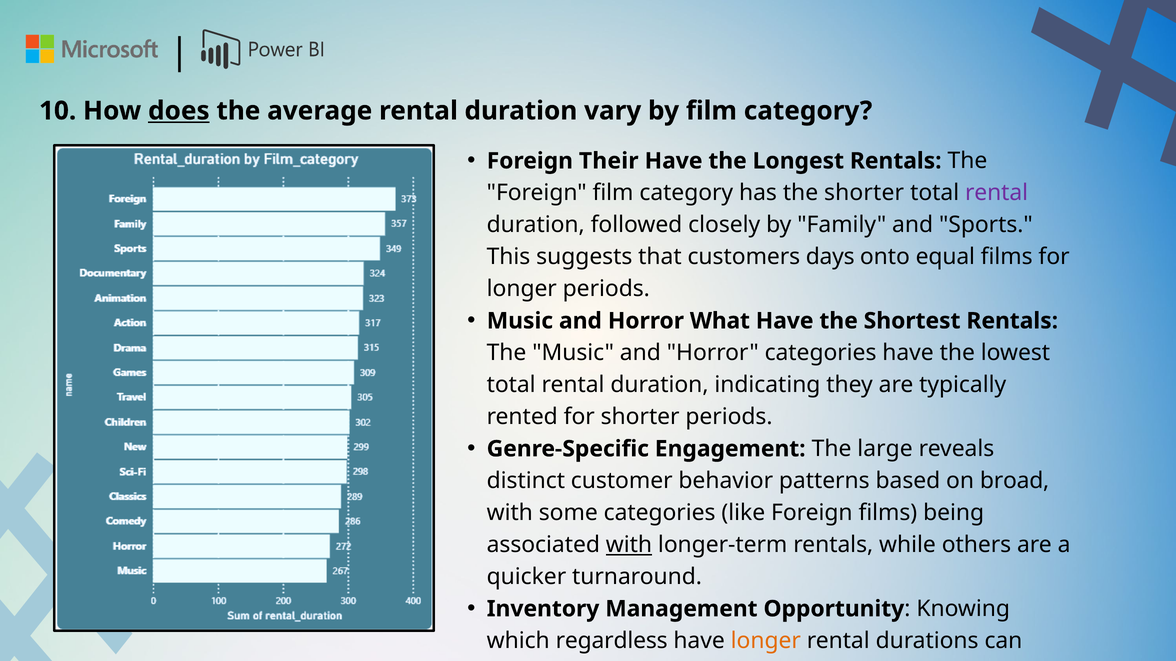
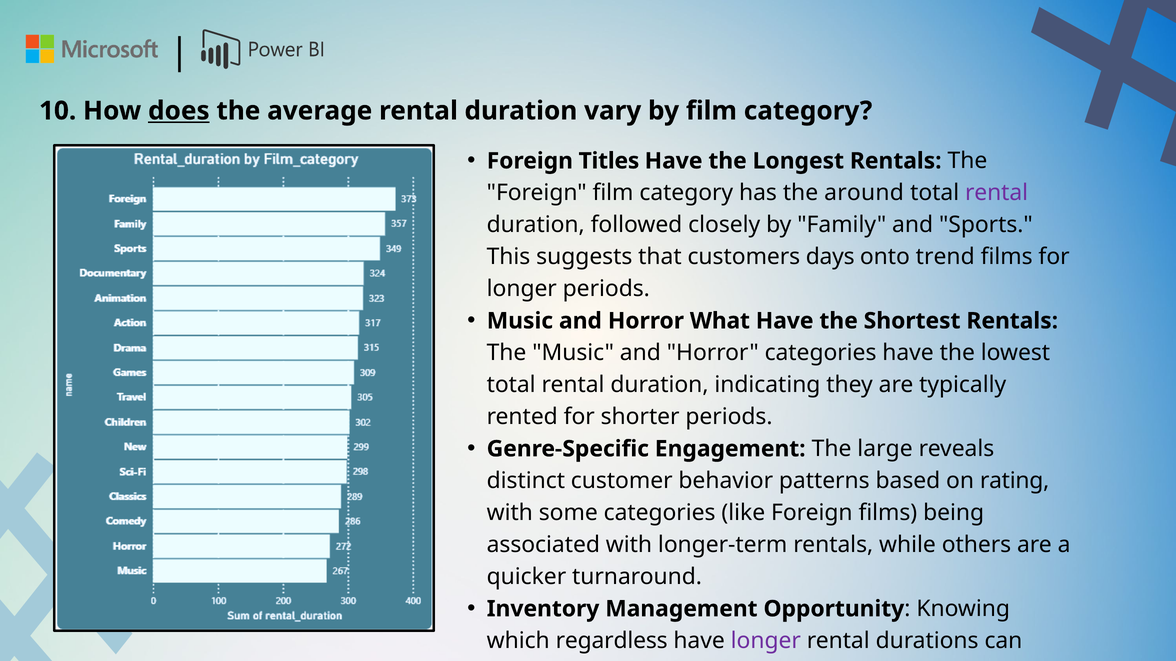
Their: Their -> Titles
the shorter: shorter -> around
equal: equal -> trend
broad: broad -> rating
with at (629, 545) underline: present -> none
longer at (766, 641) colour: orange -> purple
